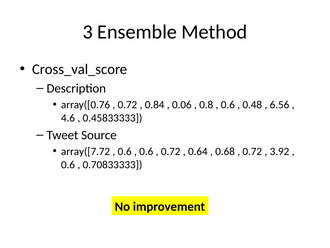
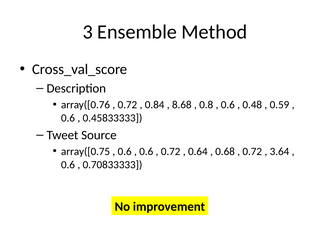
0.06: 0.06 -> 8.68
6.56: 6.56 -> 0.59
4.6 at (68, 118): 4.6 -> 0.6
array([7.72: array([7.72 -> array([0.75
3.92: 3.92 -> 3.64
